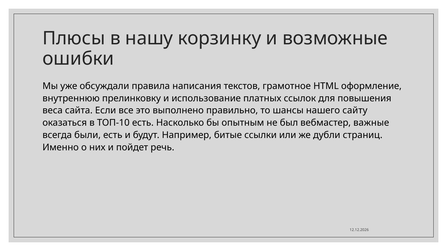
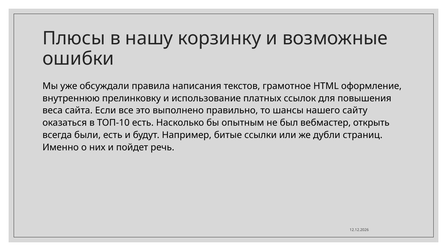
важные: важные -> открыть
